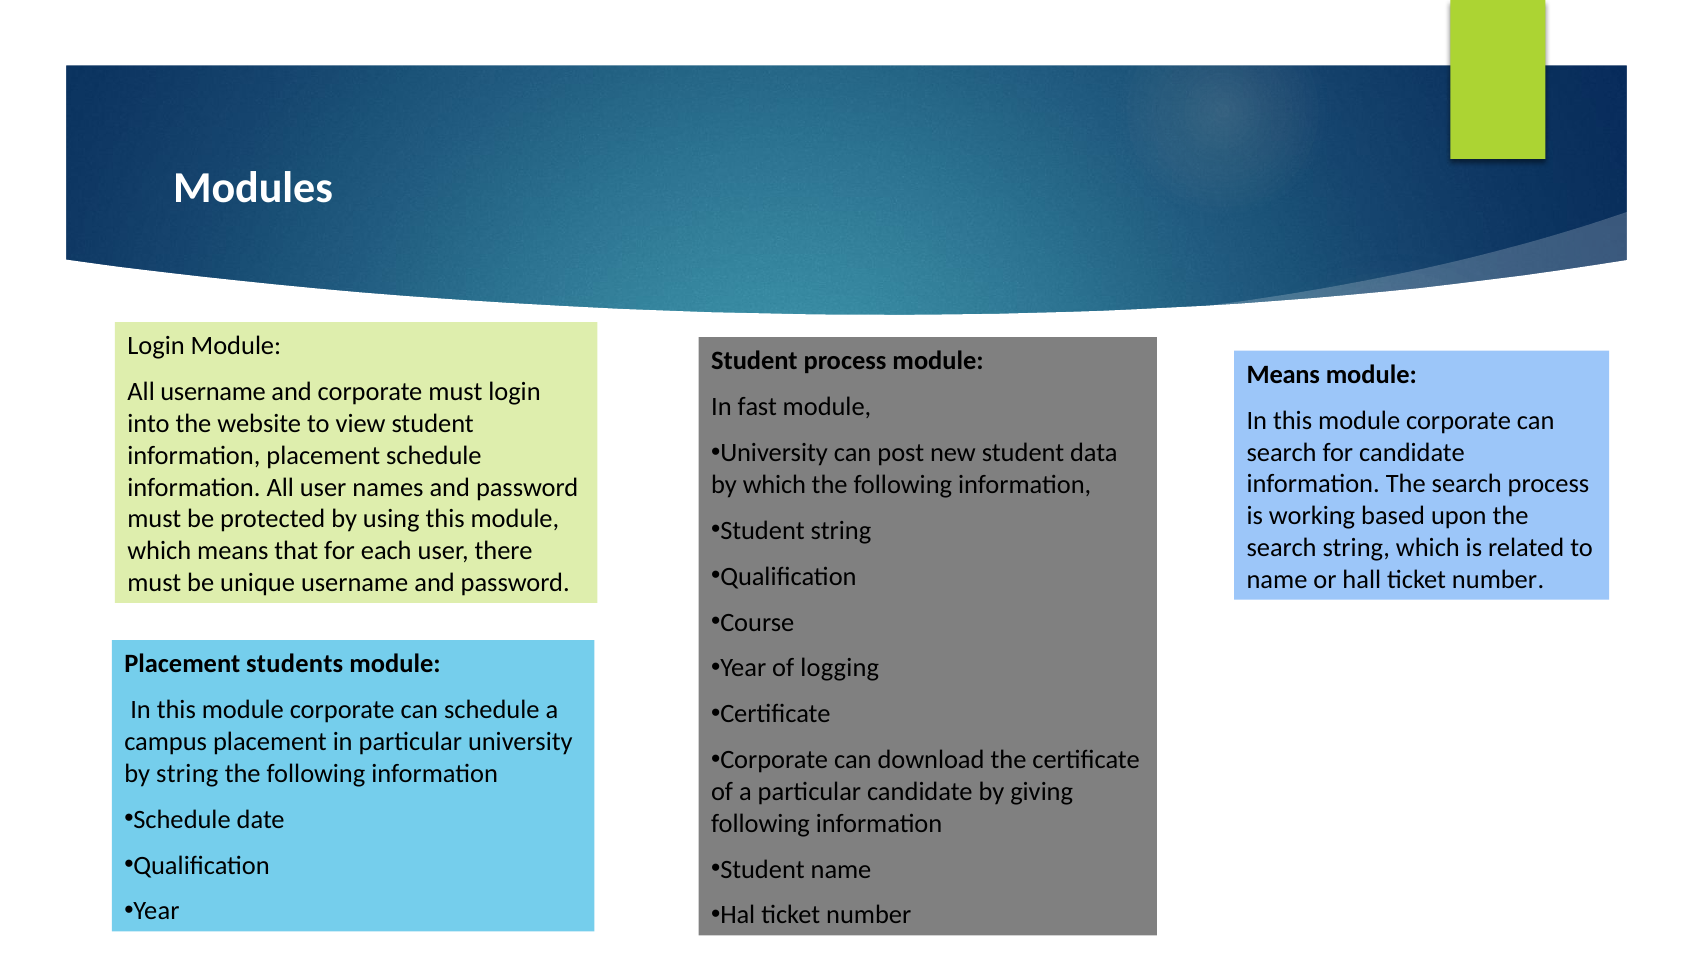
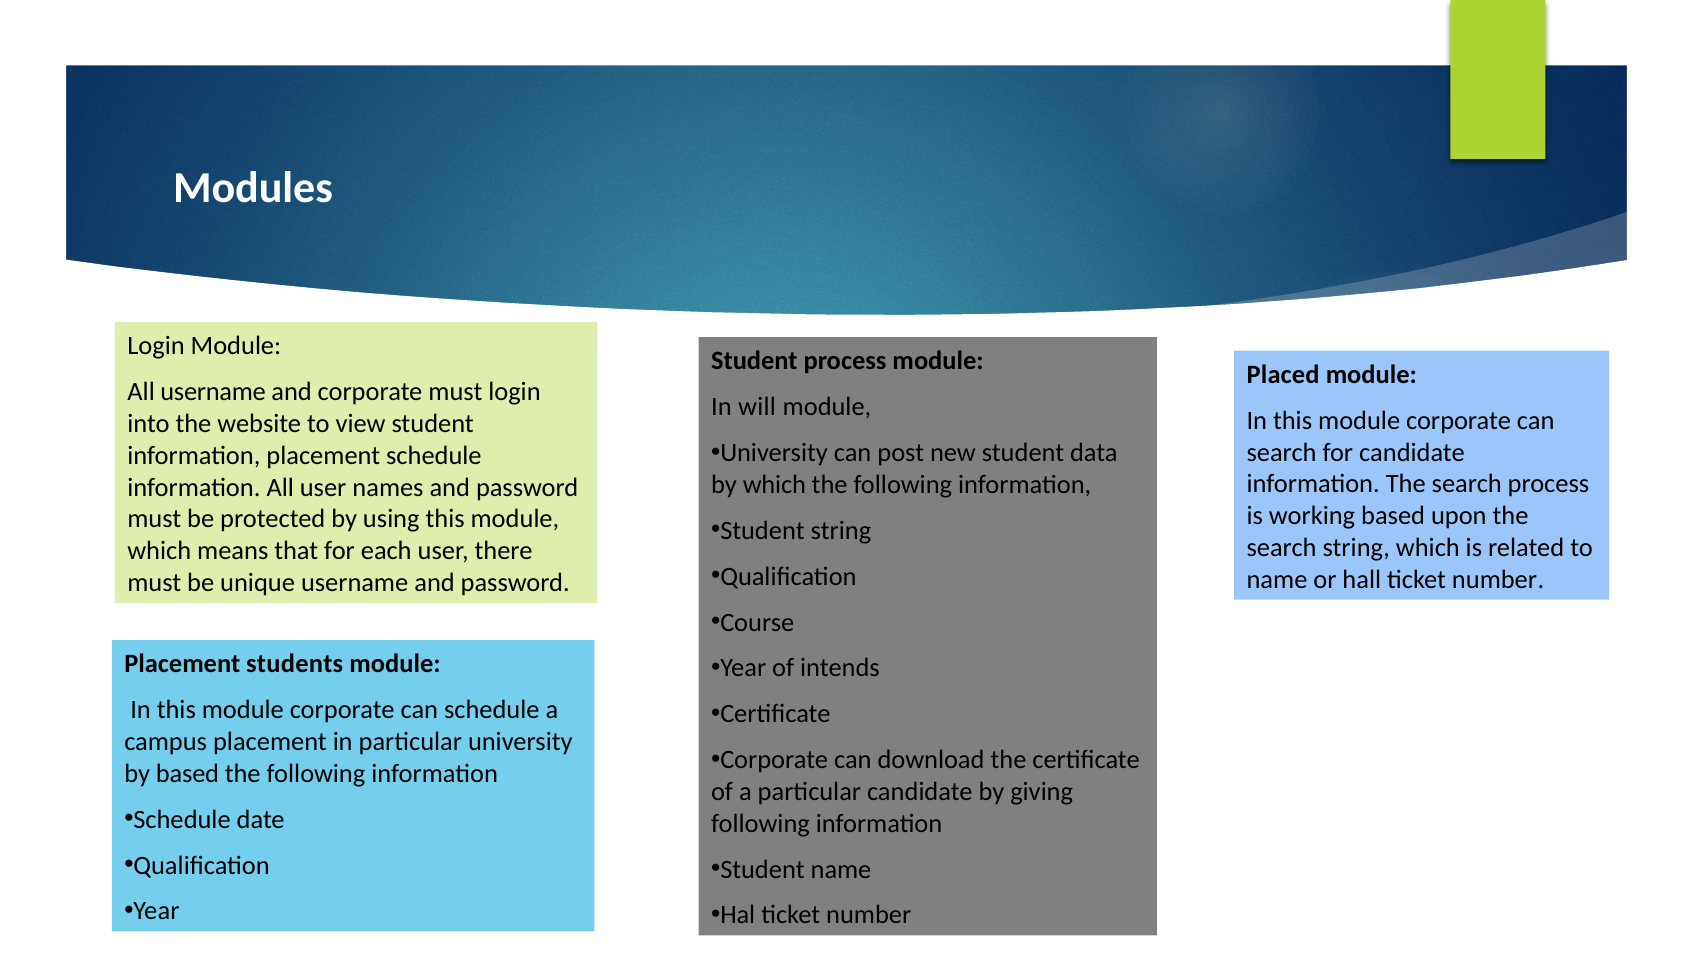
Means at (1283, 375): Means -> Placed
fast: fast -> will
logging: logging -> intends
by string: string -> based
